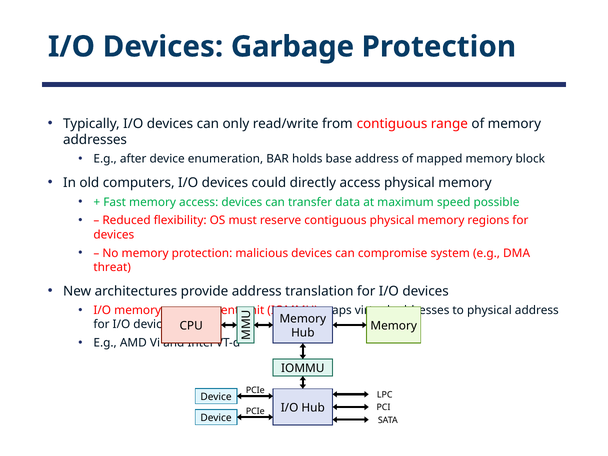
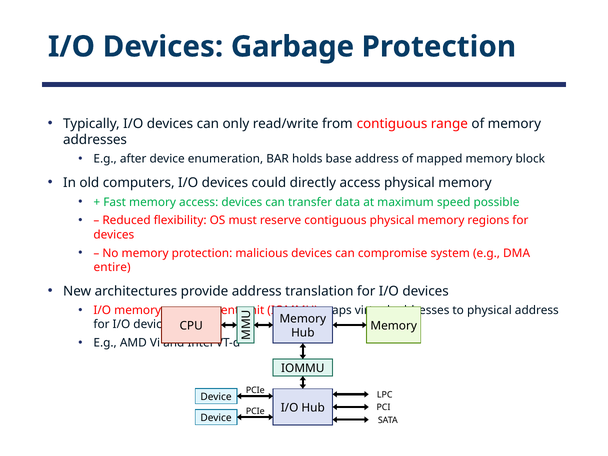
threat: threat -> entire
